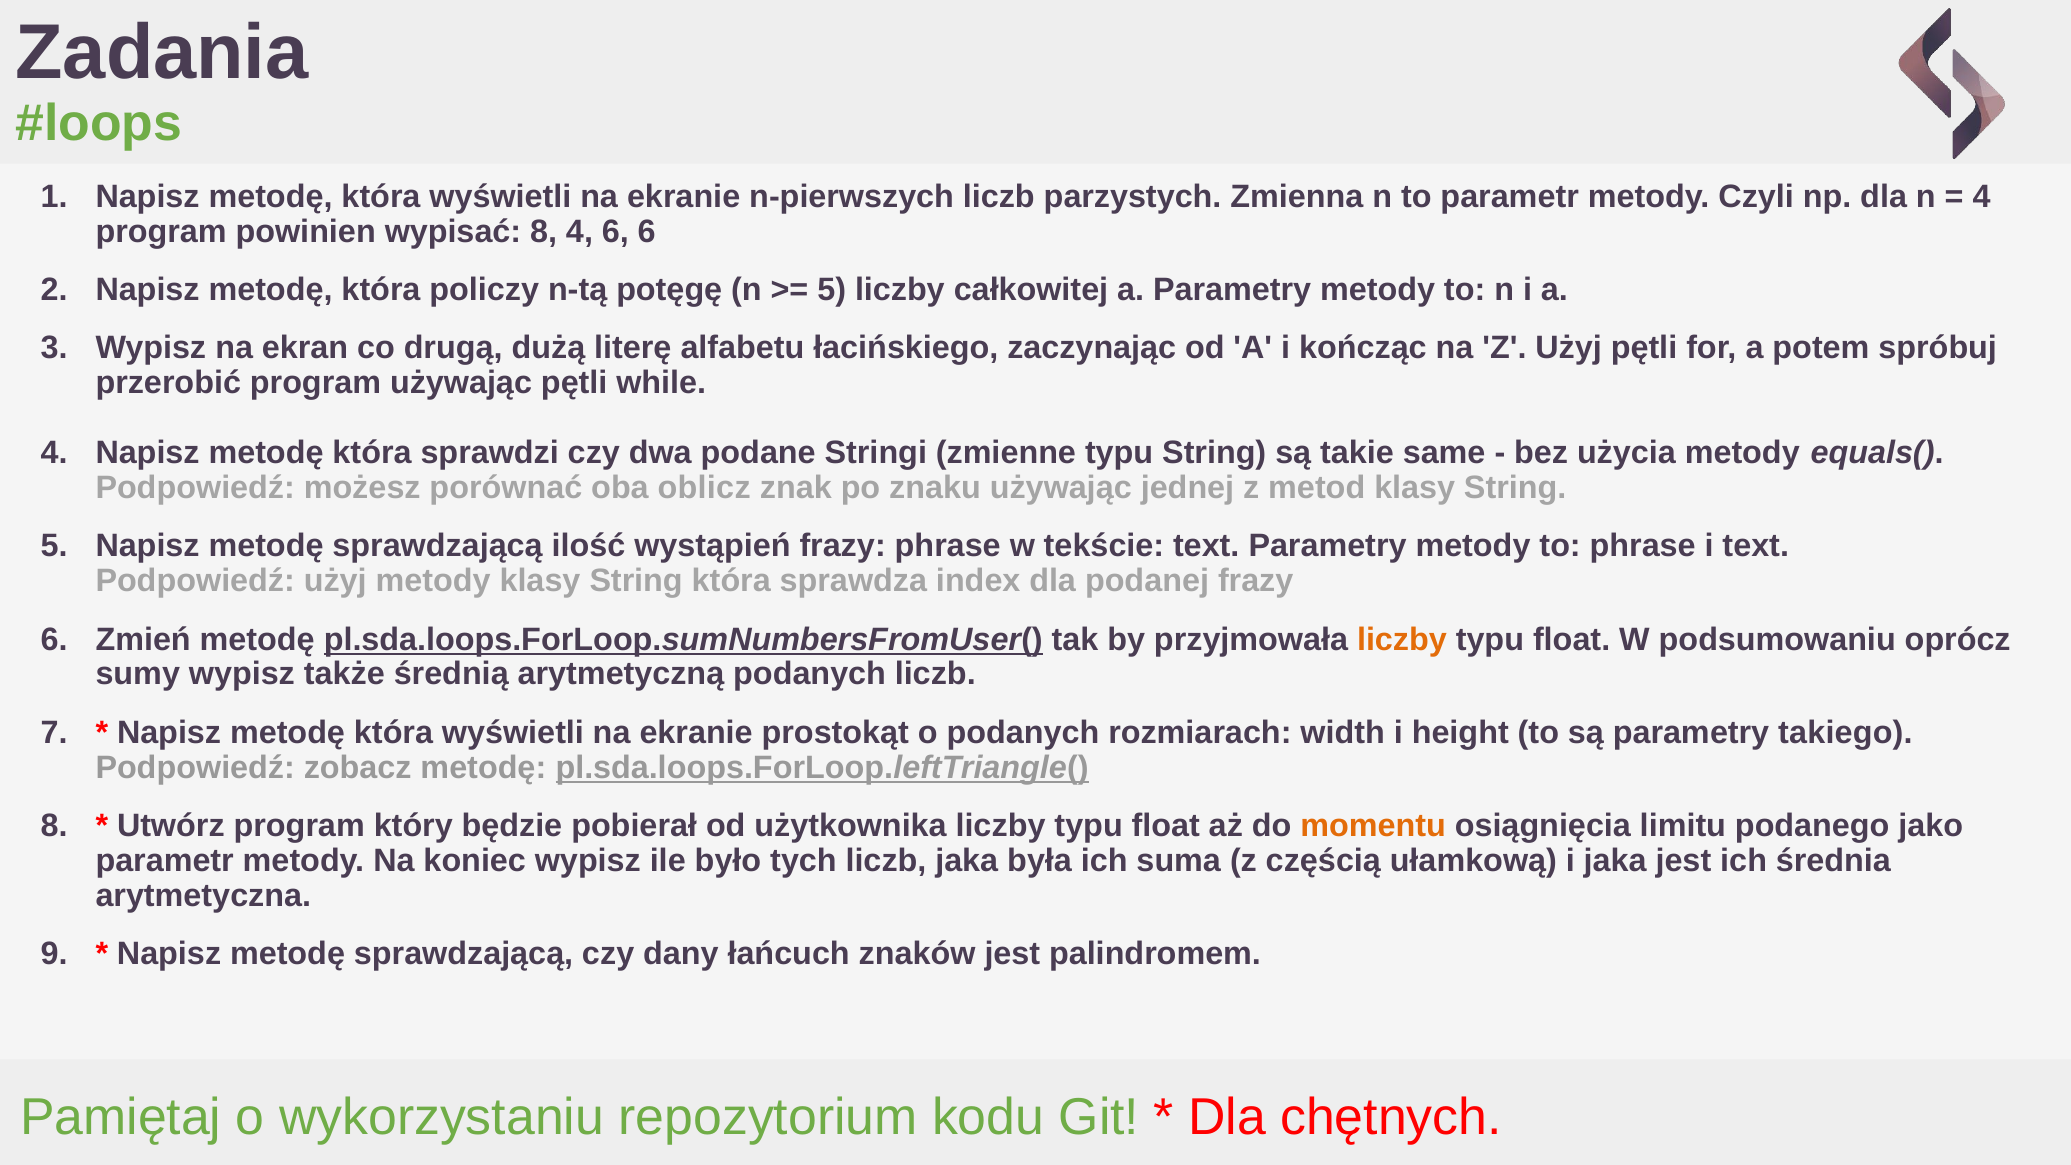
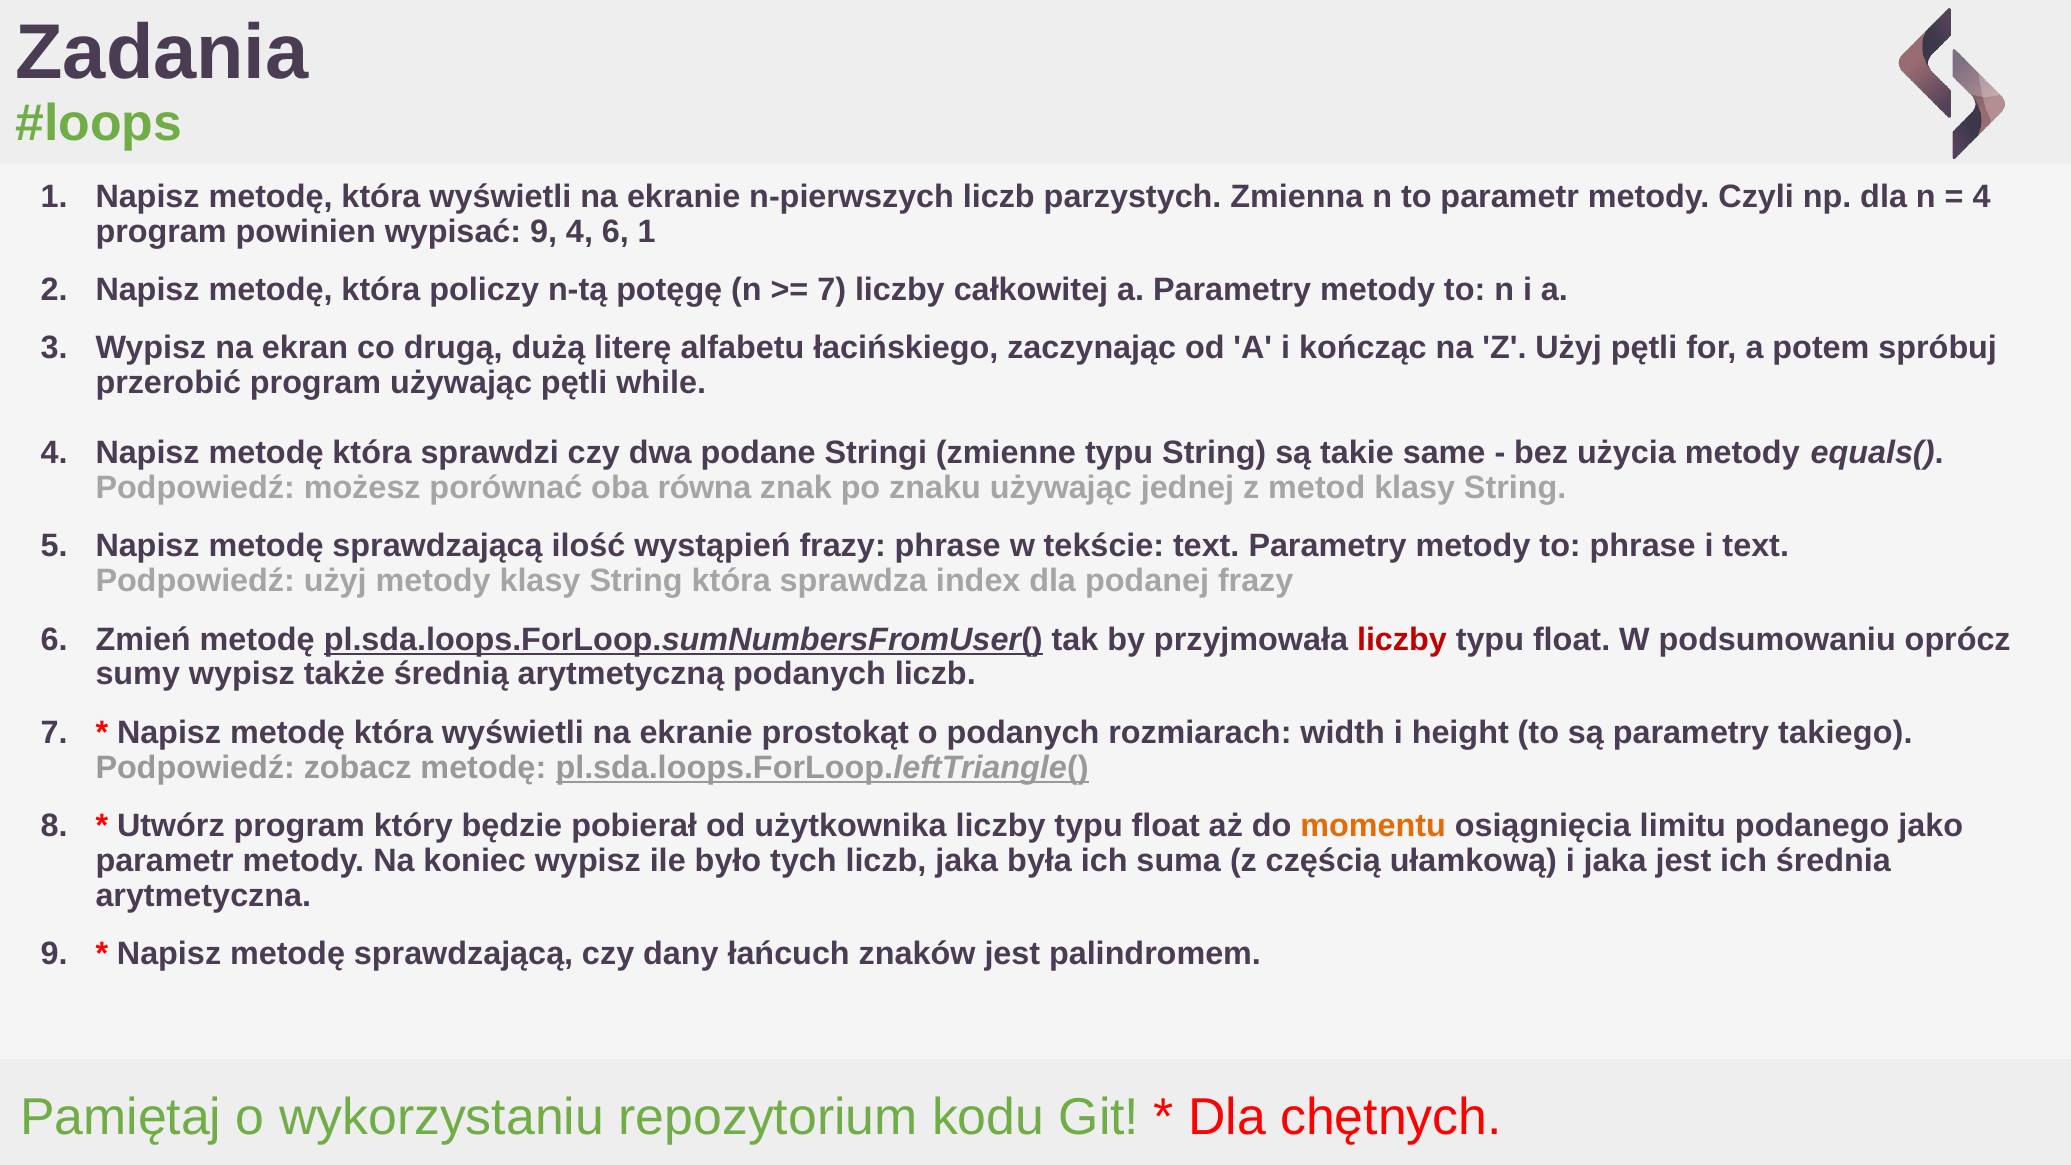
wypisać 8: 8 -> 9
6 6: 6 -> 1
5 at (832, 290): 5 -> 7
oblicz: oblicz -> równa
liczby at (1402, 639) colour: orange -> red
